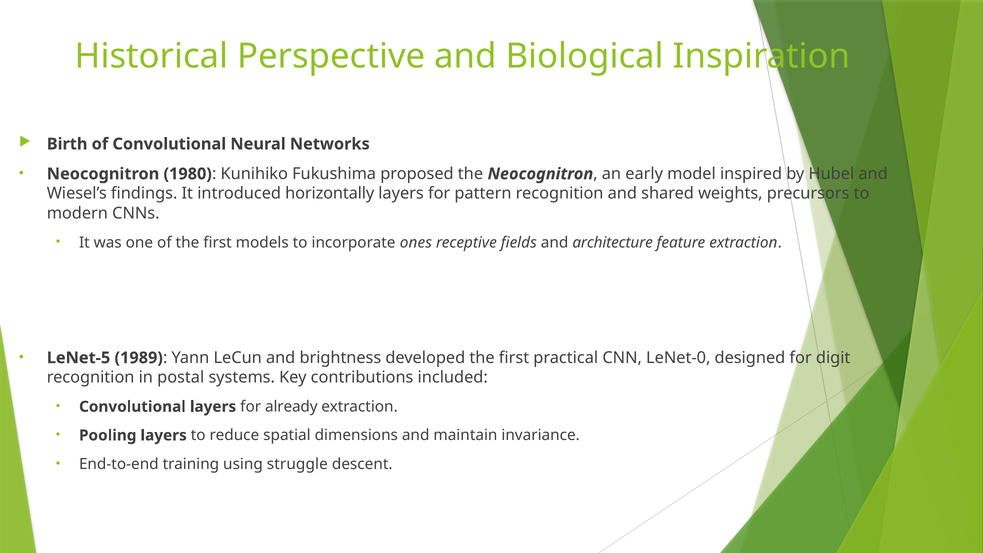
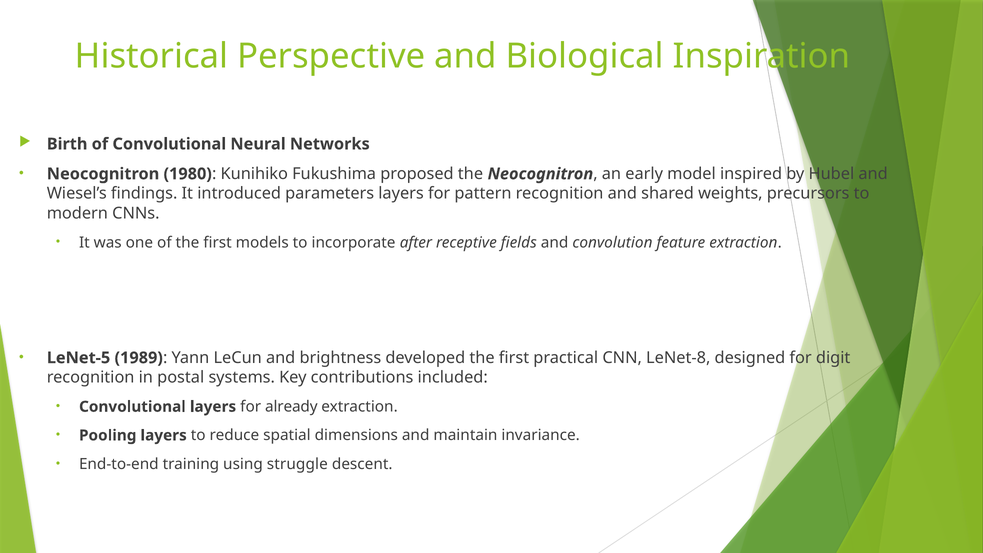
horizontally: horizontally -> parameters
ones: ones -> after
architecture: architecture -> convolution
LeNet-0: LeNet-0 -> LeNet-8
